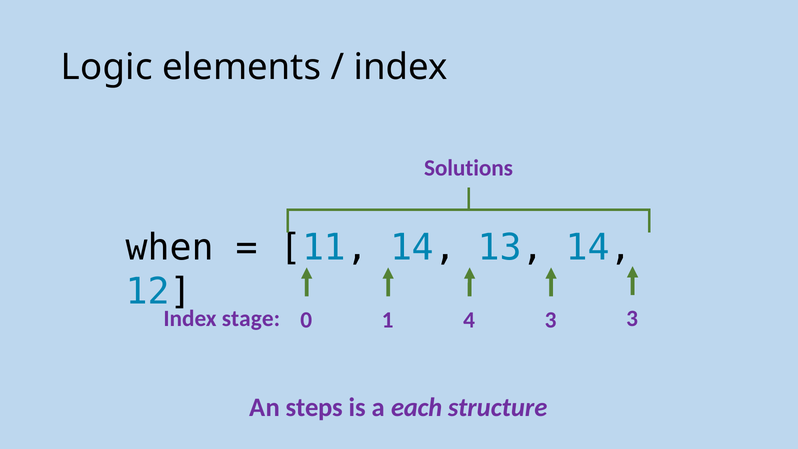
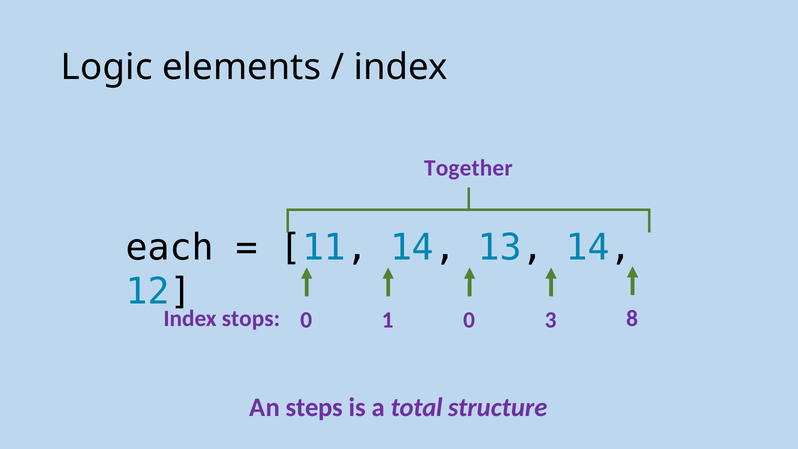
Solutions: Solutions -> Together
when: when -> each
stage: stage -> stops
1 4: 4 -> 0
3 3: 3 -> 8
each: each -> total
